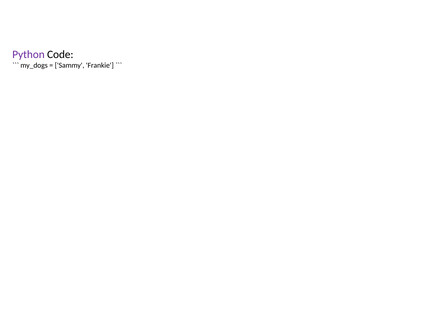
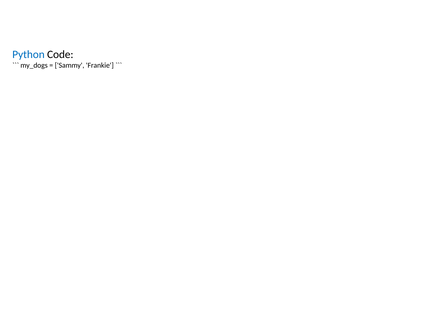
Python colour: purple -> blue
